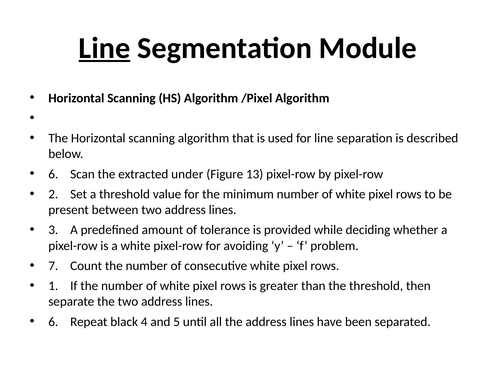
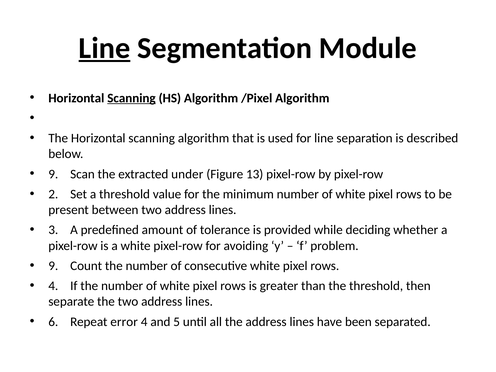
Scanning at (131, 98) underline: none -> present
6 at (53, 174): 6 -> 9
7 at (53, 266): 7 -> 9
1 at (53, 286): 1 -> 4
black: black -> error
